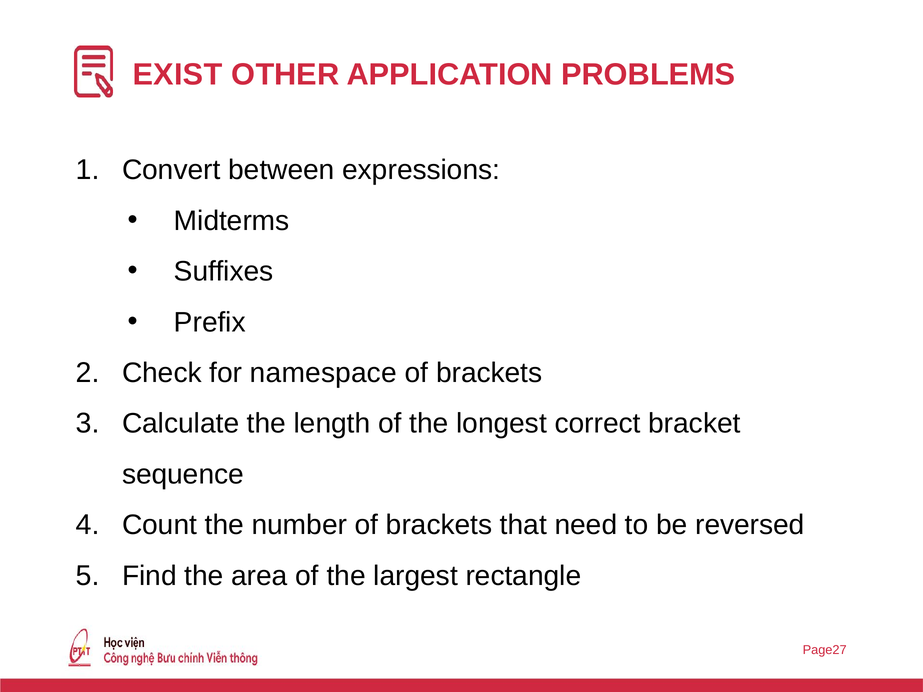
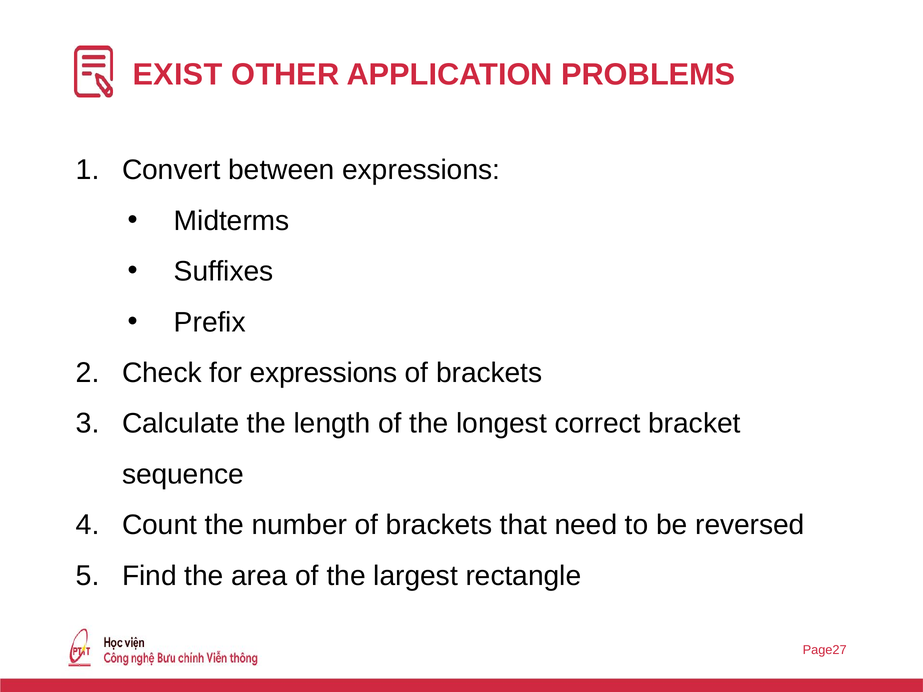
for namespace: namespace -> expressions
